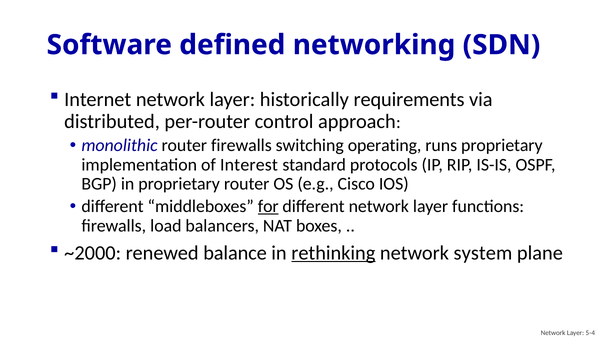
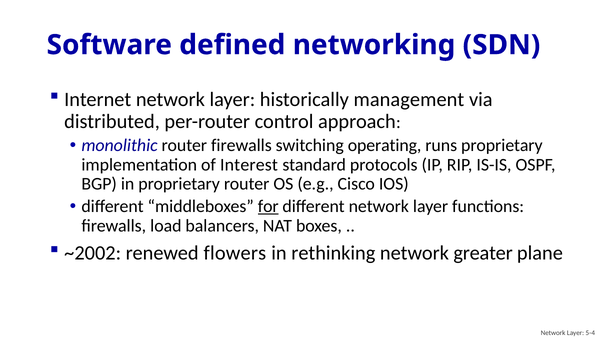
requirements: requirements -> management
~2000: ~2000 -> ~2002
balance: balance -> flowers
rethinking underline: present -> none
system: system -> greater
